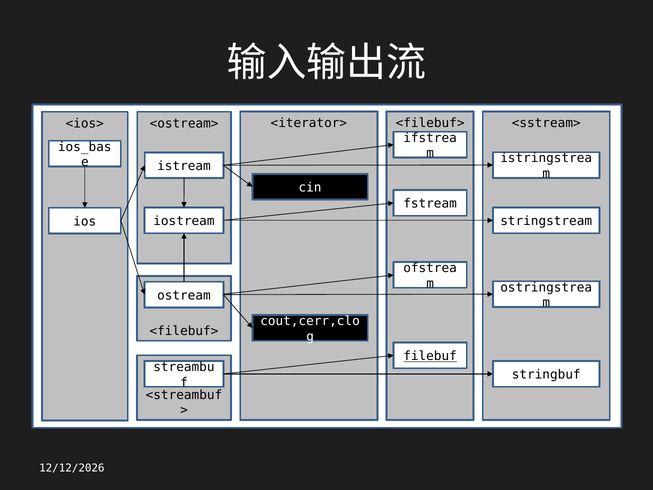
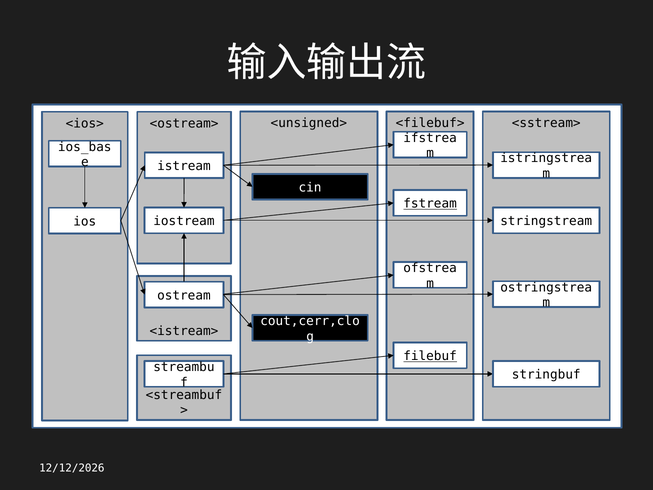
<iterator>: <iterator> -> <unsigned>
fstream underline: none -> present
<filebuf> at (184, 331): <filebuf> -> <istream>
